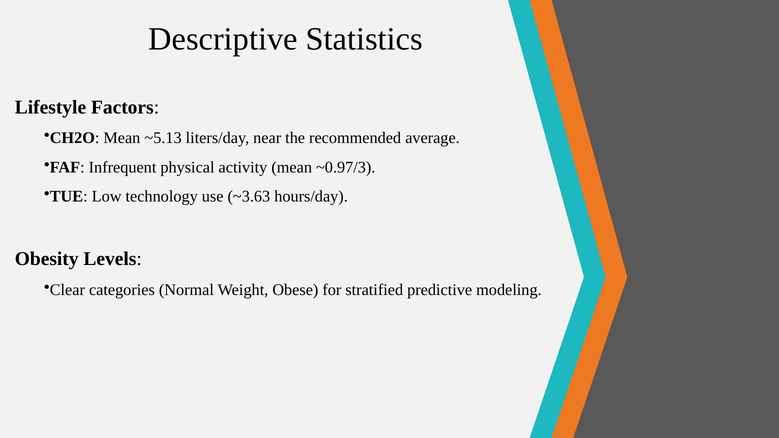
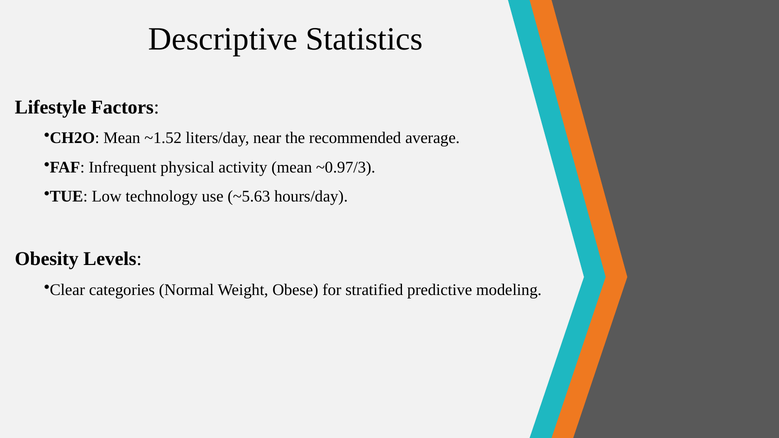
~5.13: ~5.13 -> ~1.52
~3.63: ~3.63 -> ~5.63
